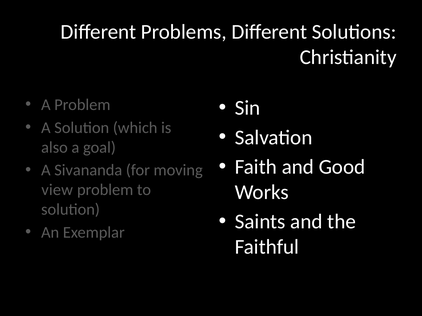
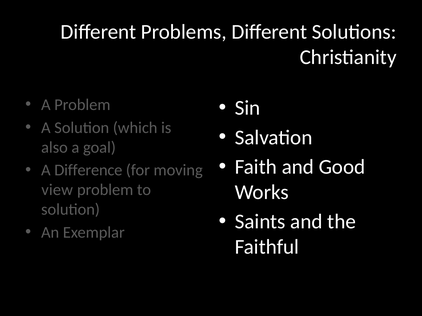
Sivananda: Sivananda -> Difference
